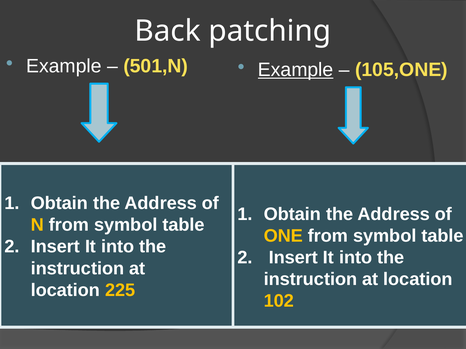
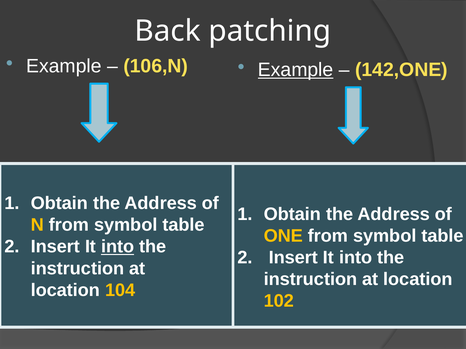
501,N: 501,N -> 106,N
105,ONE: 105,ONE -> 142,ONE
into at (118, 247) underline: none -> present
225: 225 -> 104
